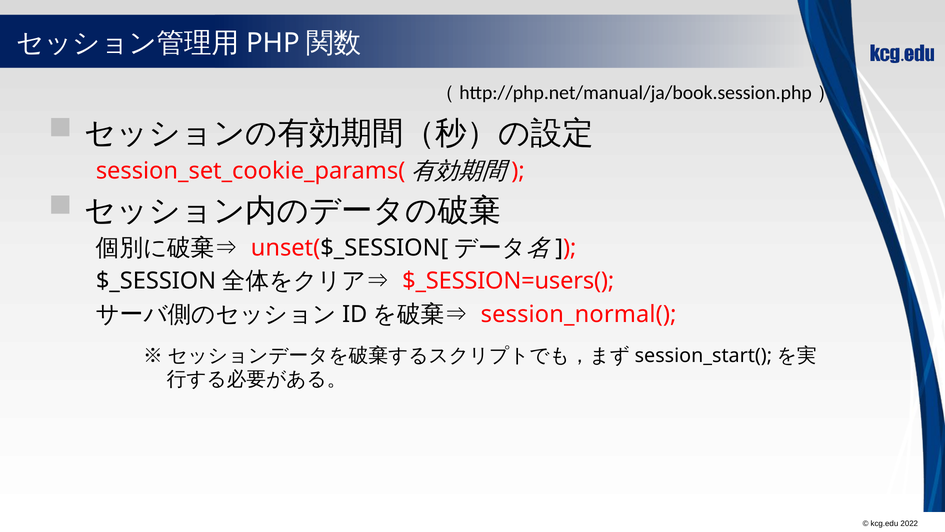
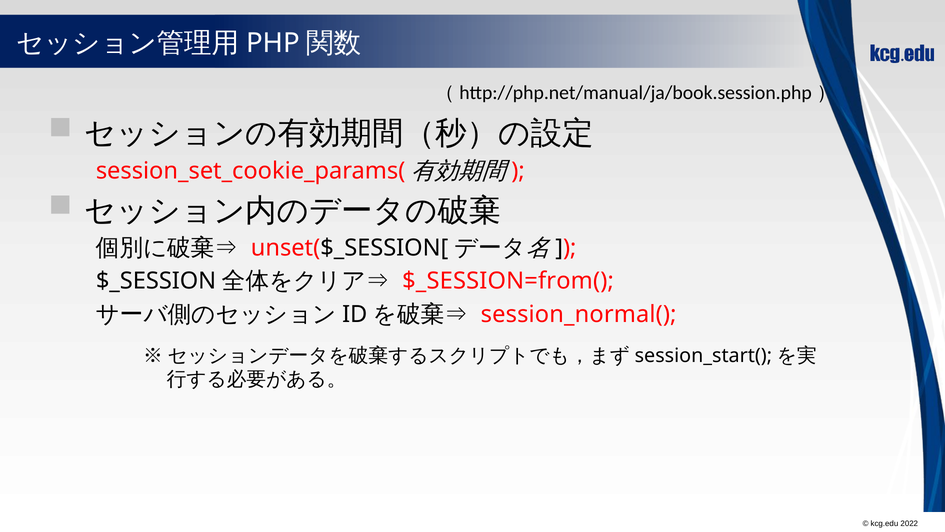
$_SESSION=users(: $_SESSION=users( -> $_SESSION=from(
